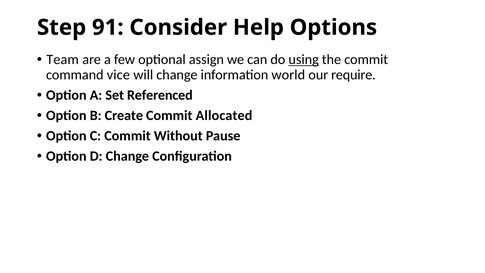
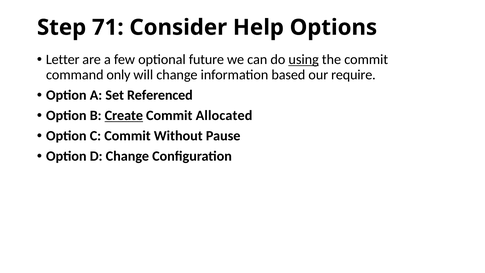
91: 91 -> 71
Team: Team -> Letter
assign: assign -> future
vice: vice -> only
world: world -> based
Create underline: none -> present
